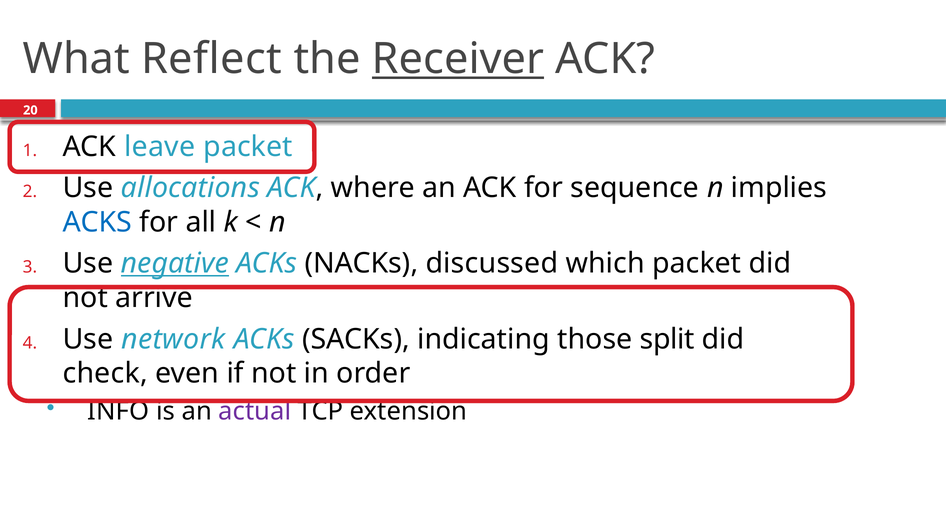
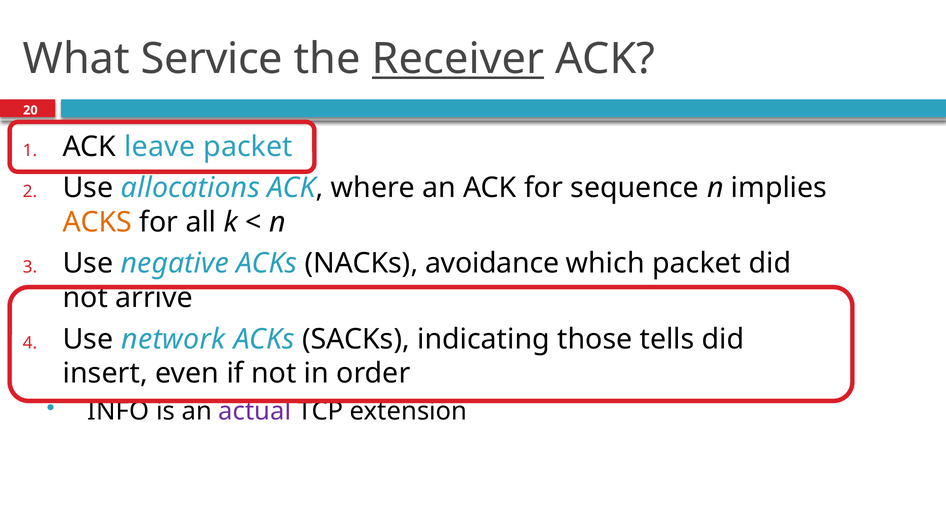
Reflect: Reflect -> Service
ACKS at (97, 222) colour: blue -> orange
negative underline: present -> none
discussed: discussed -> avoidance
split: split -> tells
check: check -> insert
